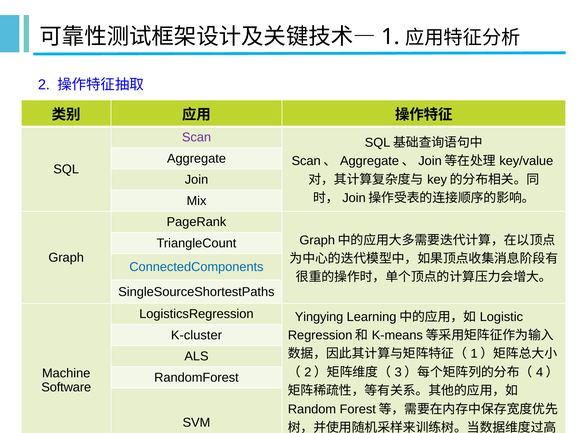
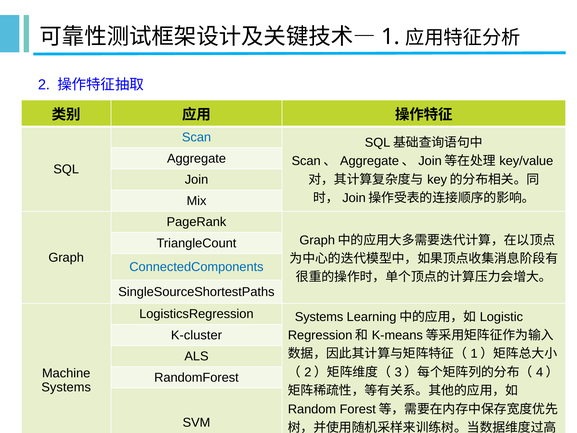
Scan colour: purple -> blue
LogisticsRegression Yingying: Yingying -> Systems
Software at (66, 387): Software -> Systems
